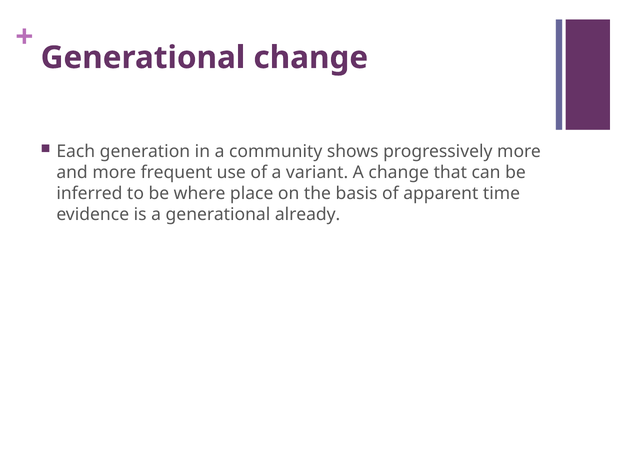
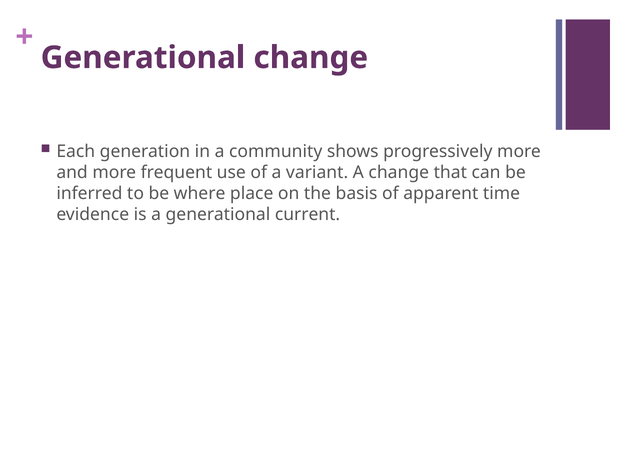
already: already -> current
